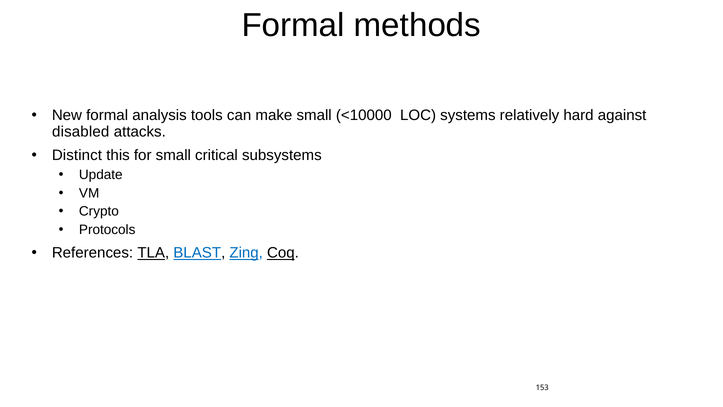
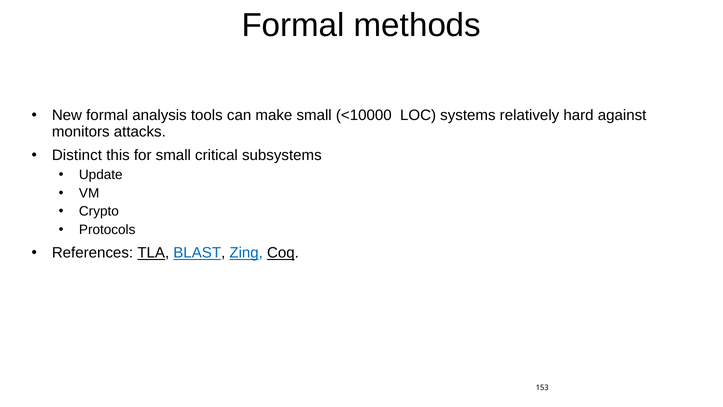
disabled: disabled -> monitors
